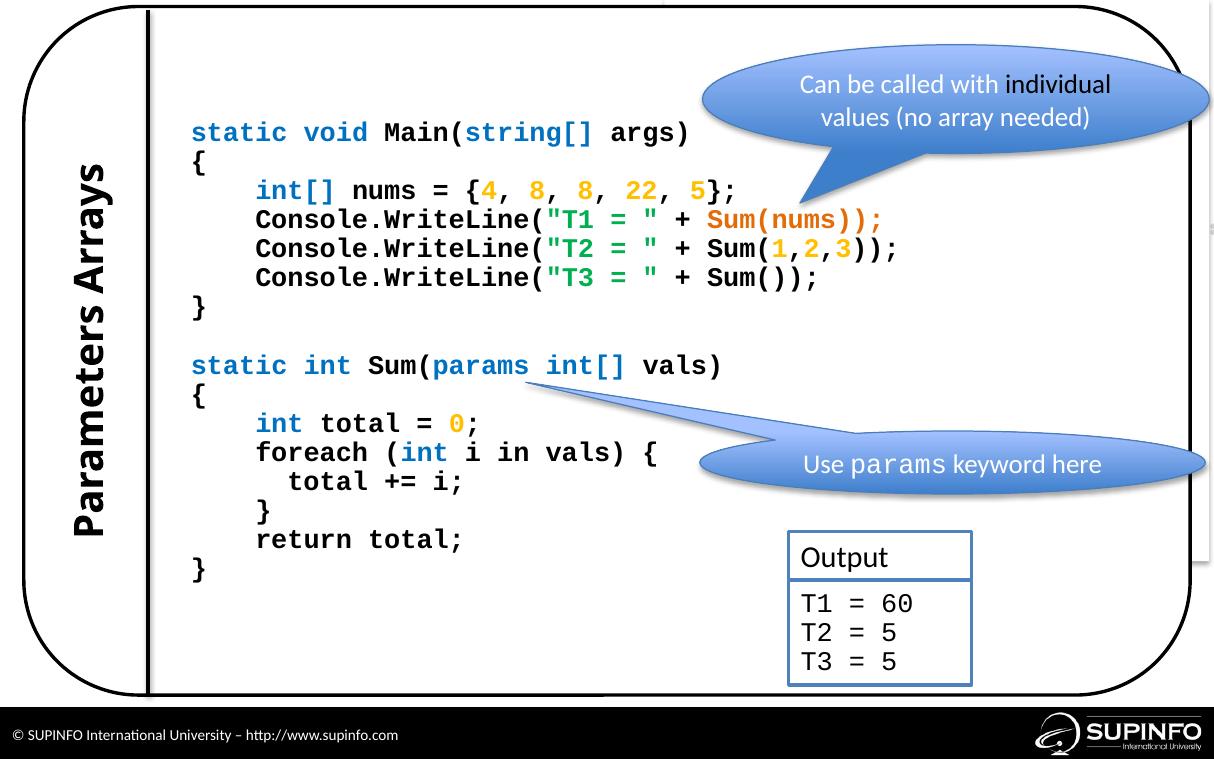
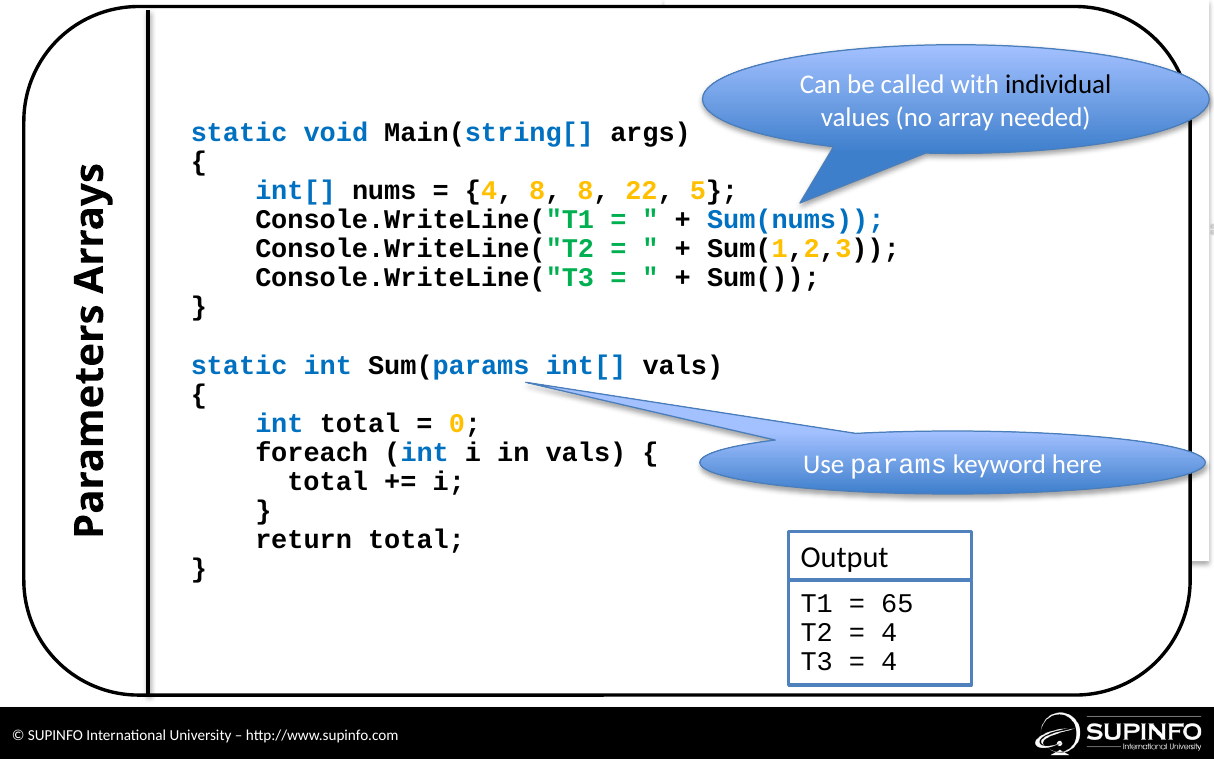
Sum(nums colour: orange -> blue
60: 60 -> 65
5 at (889, 632): 5 -> 4
5 at (889, 661): 5 -> 4
